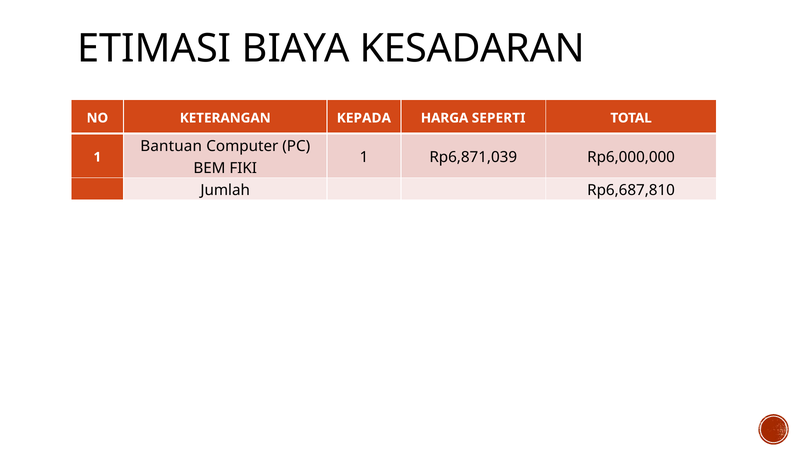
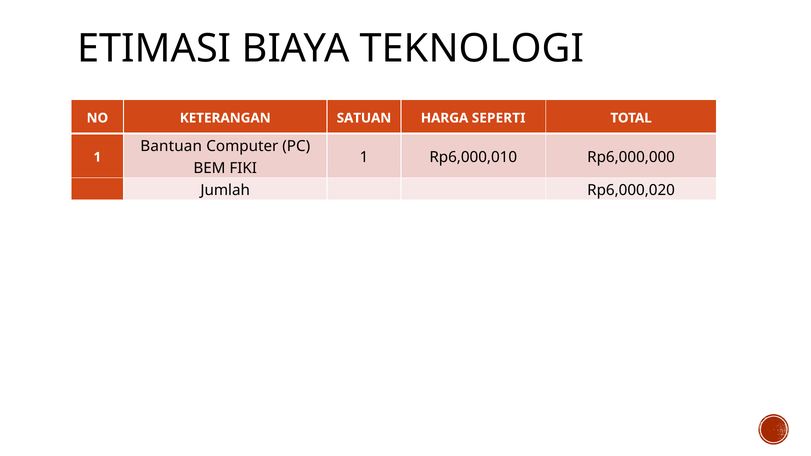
KESADARAN: KESADARAN -> TEKNOLOGI
KEPADA: KEPADA -> SATUAN
Rp6,871,039: Rp6,871,039 -> Rp6,000,010
Rp6,687,810: Rp6,687,810 -> Rp6,000,020
